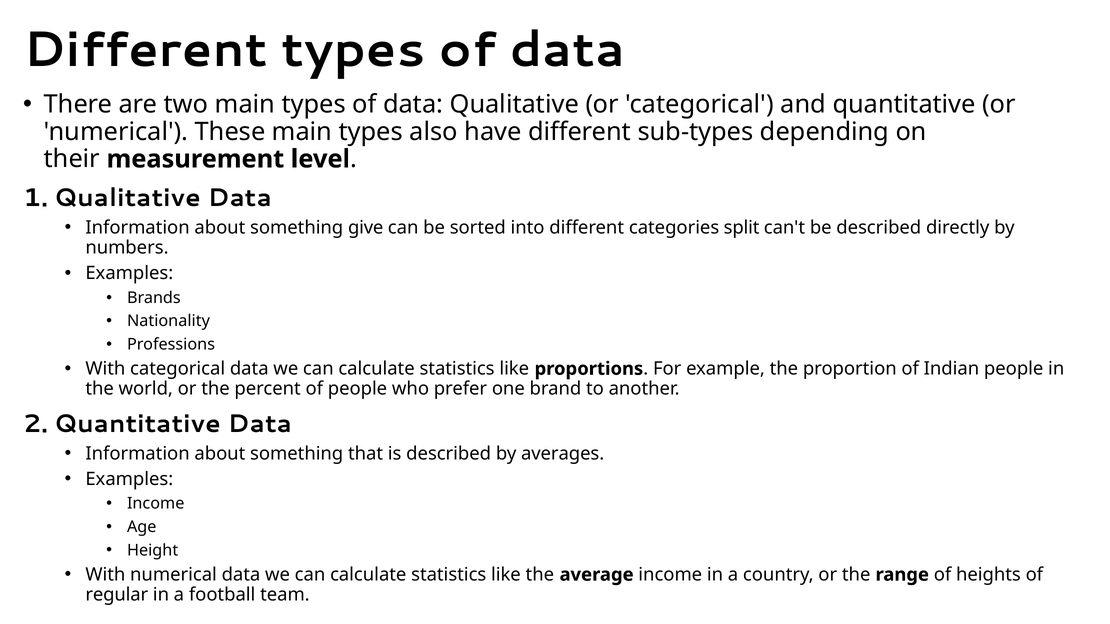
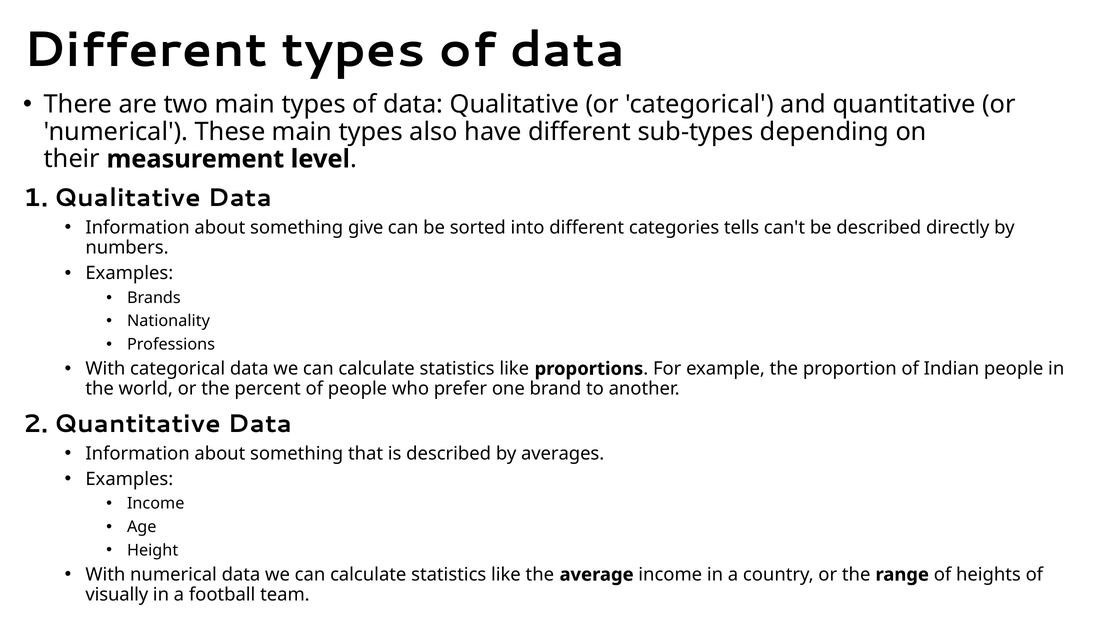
split: split -> tells
regular: regular -> visually
